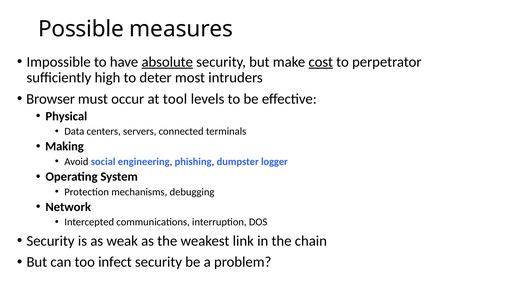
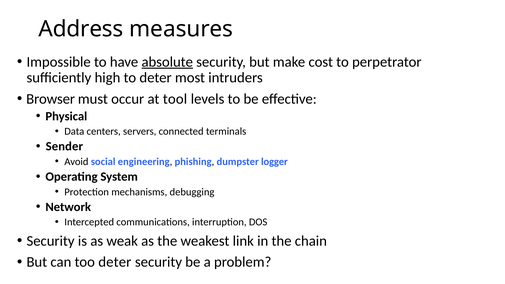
Possible: Possible -> Address
cost underline: present -> none
Making: Making -> Sender
too infect: infect -> deter
